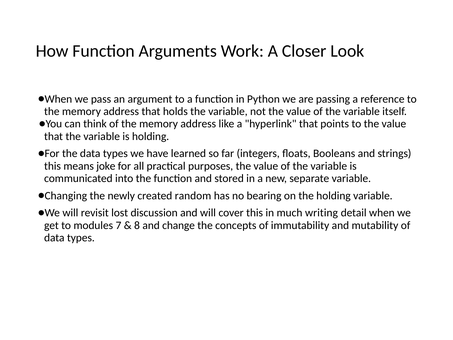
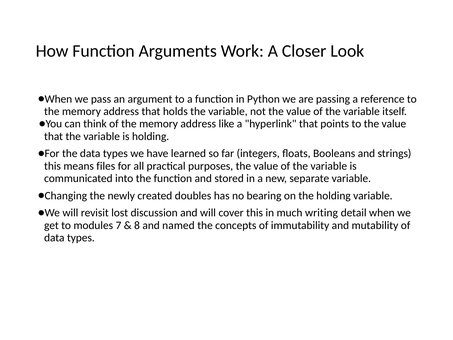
joke: joke -> files
random: random -> doubles
change: change -> named
